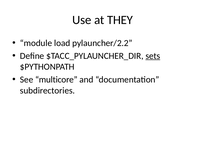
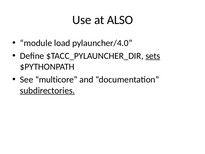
THEY: THEY -> ALSO
pylauncher/2.2: pylauncher/2.2 -> pylauncher/4.0
subdirectories underline: none -> present
